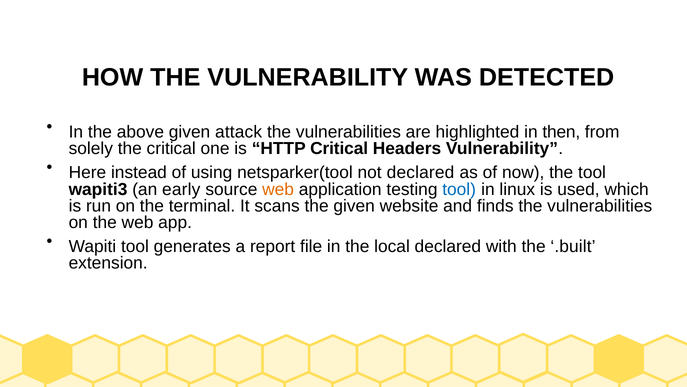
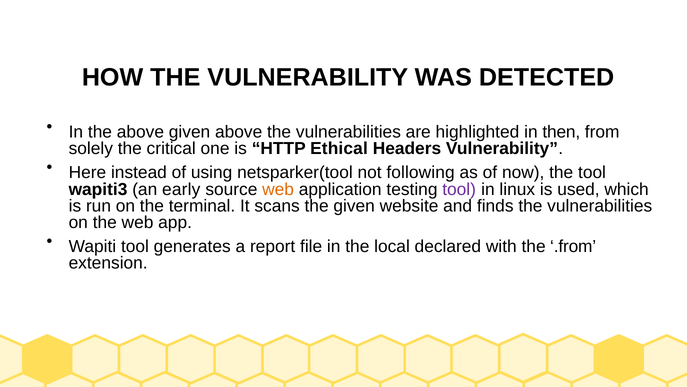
given attack: attack -> above
HTTP Critical: Critical -> Ethical
not declared: declared -> following
tool at (459, 189) colour: blue -> purple
.built: .built -> .from
